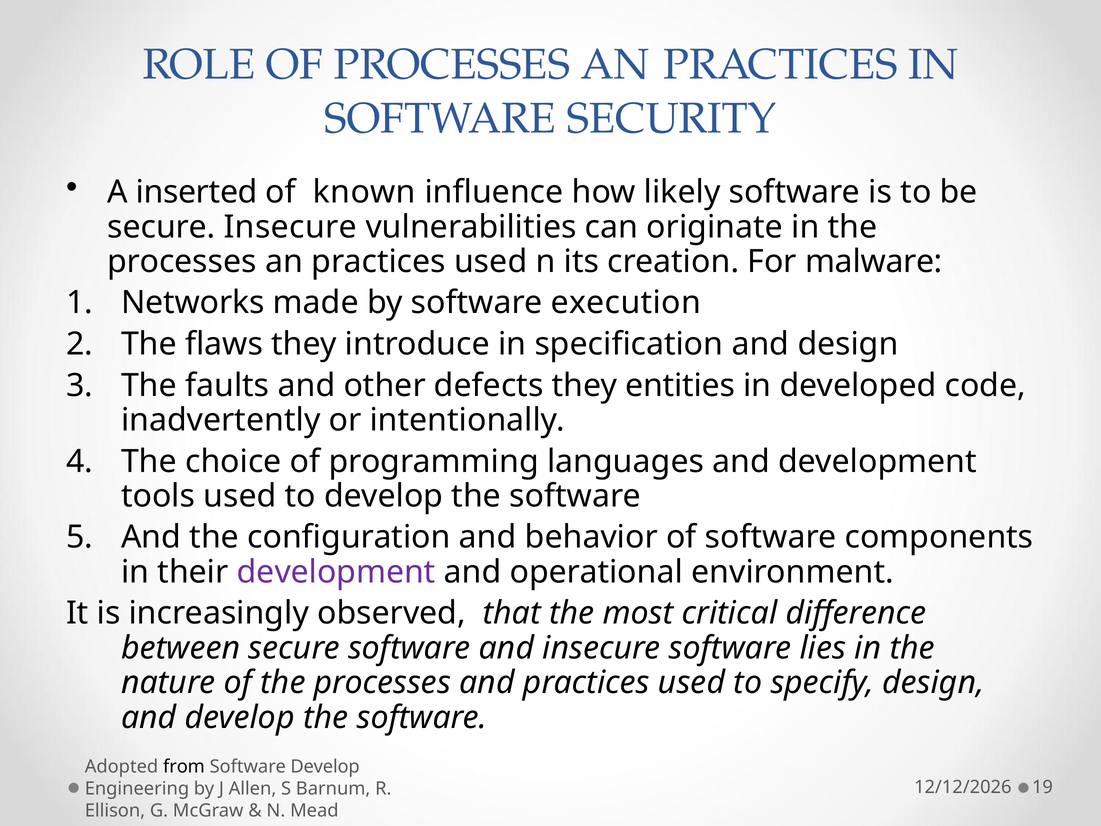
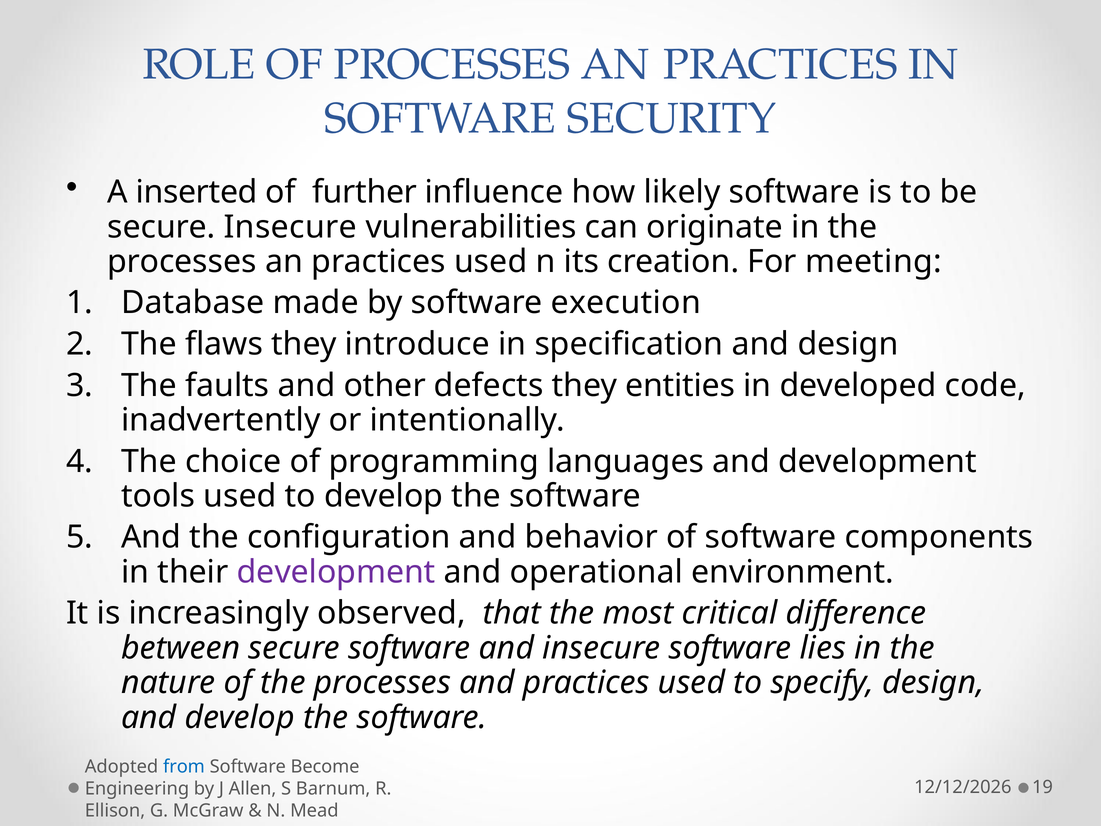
known: known -> further
malware: malware -> meeting
Networks: Networks -> Database
from colour: black -> blue
Software Develop: Develop -> Become
